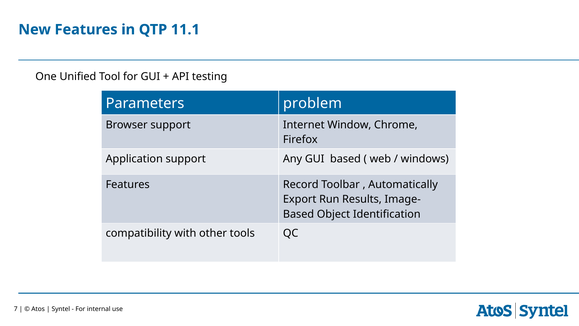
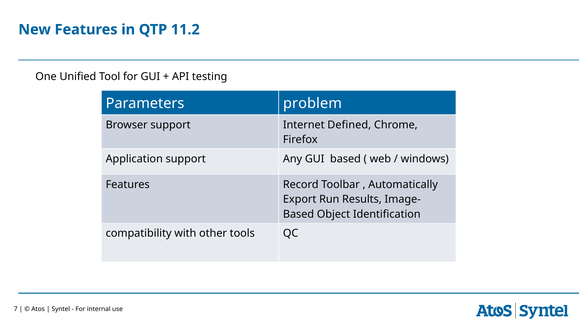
11.1: 11.1 -> 11.2
Window: Window -> Defined
